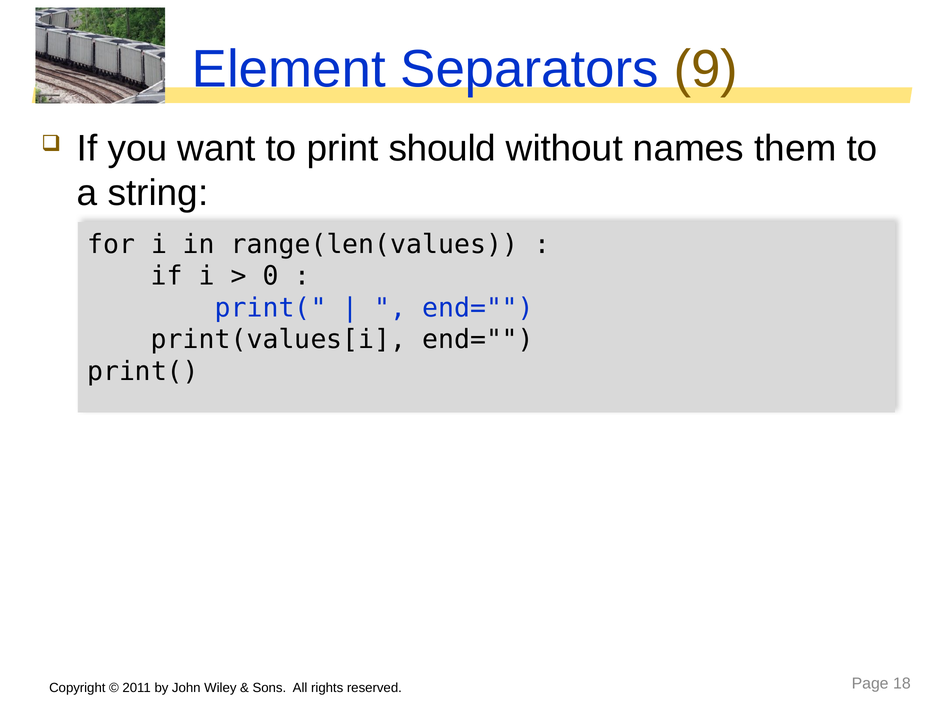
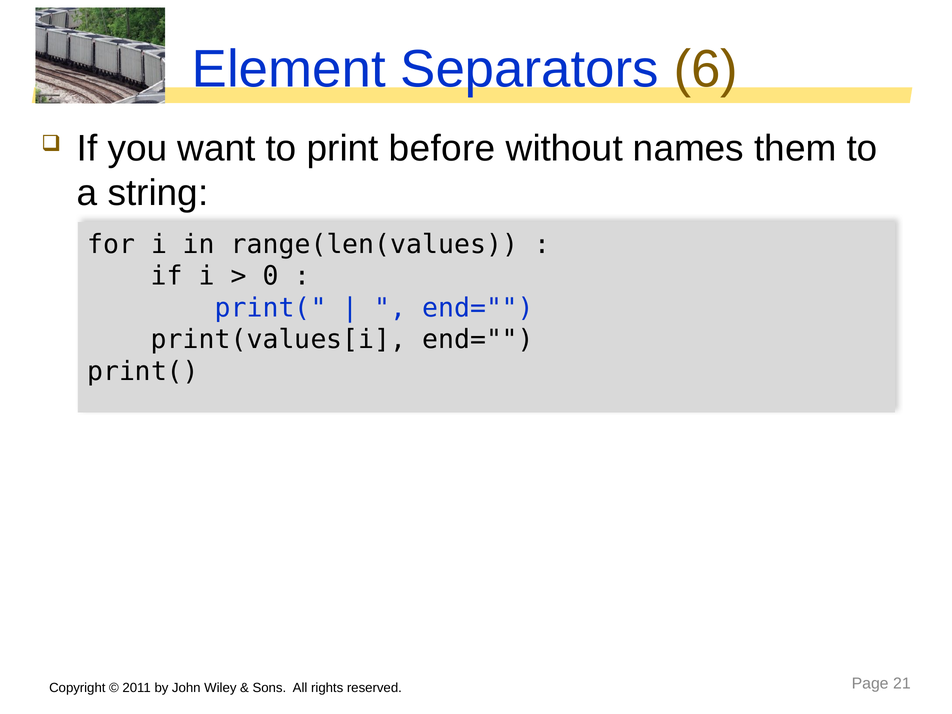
9: 9 -> 6
should: should -> before
18: 18 -> 21
